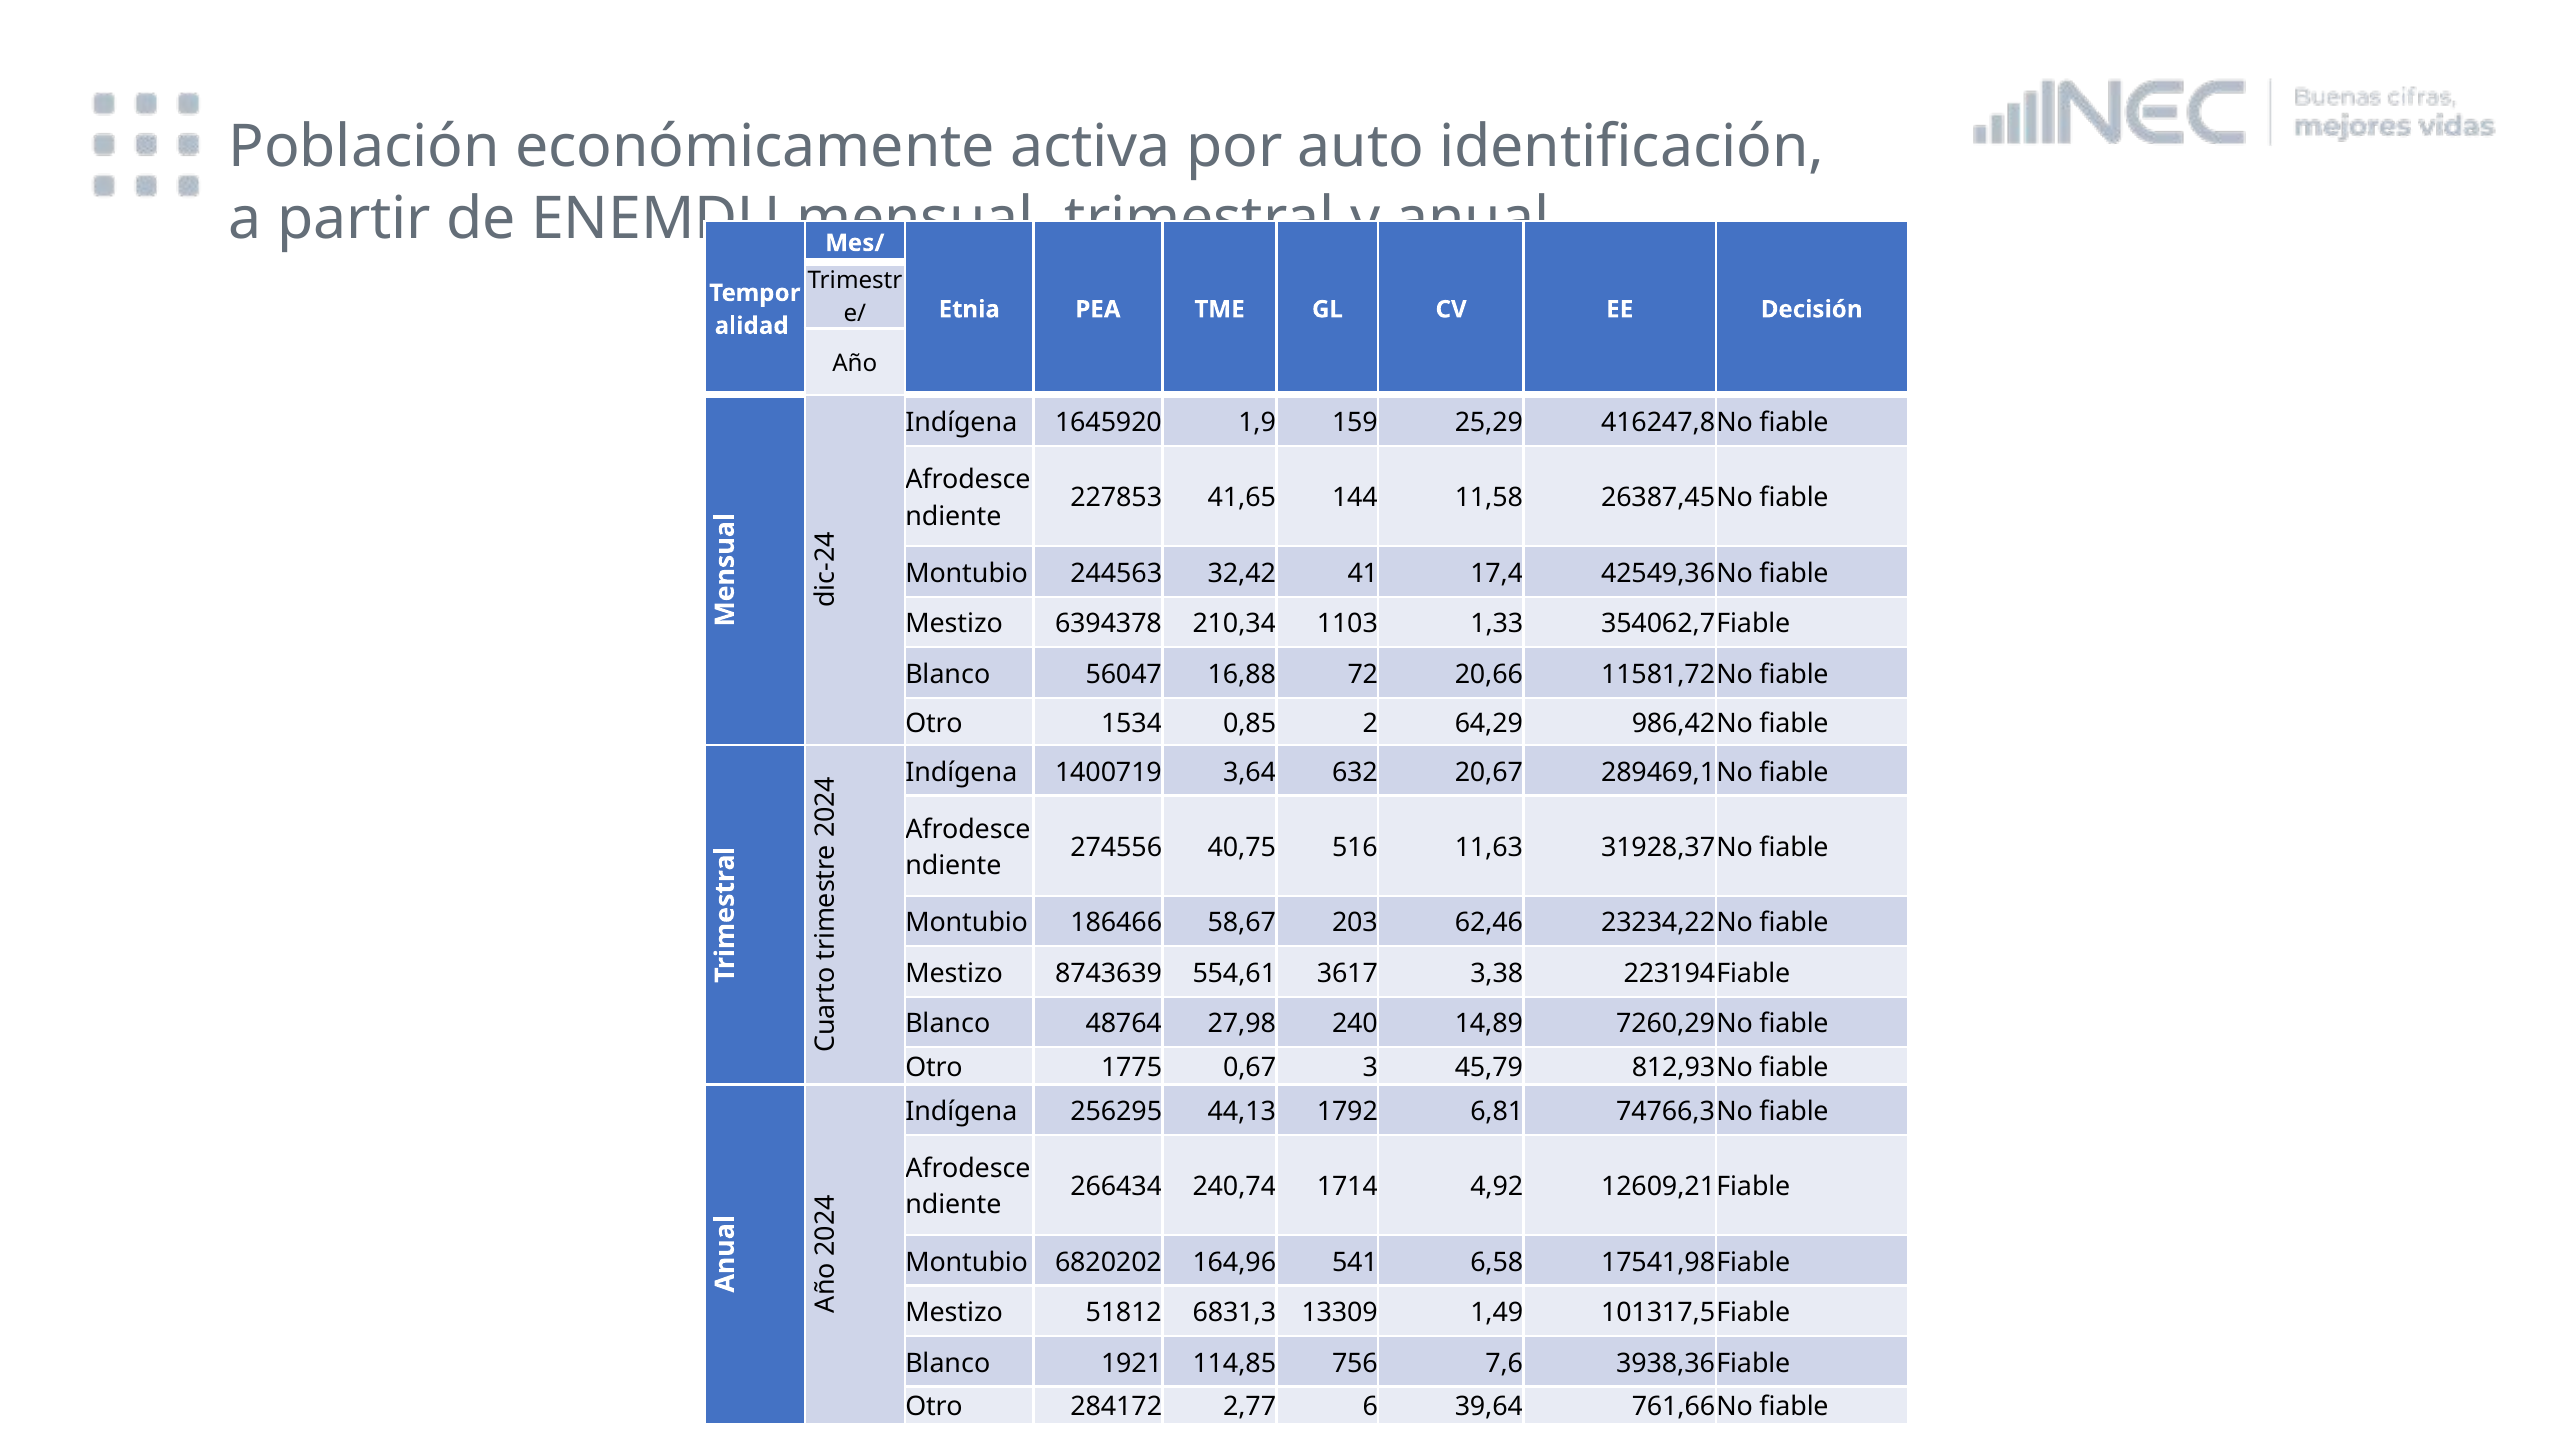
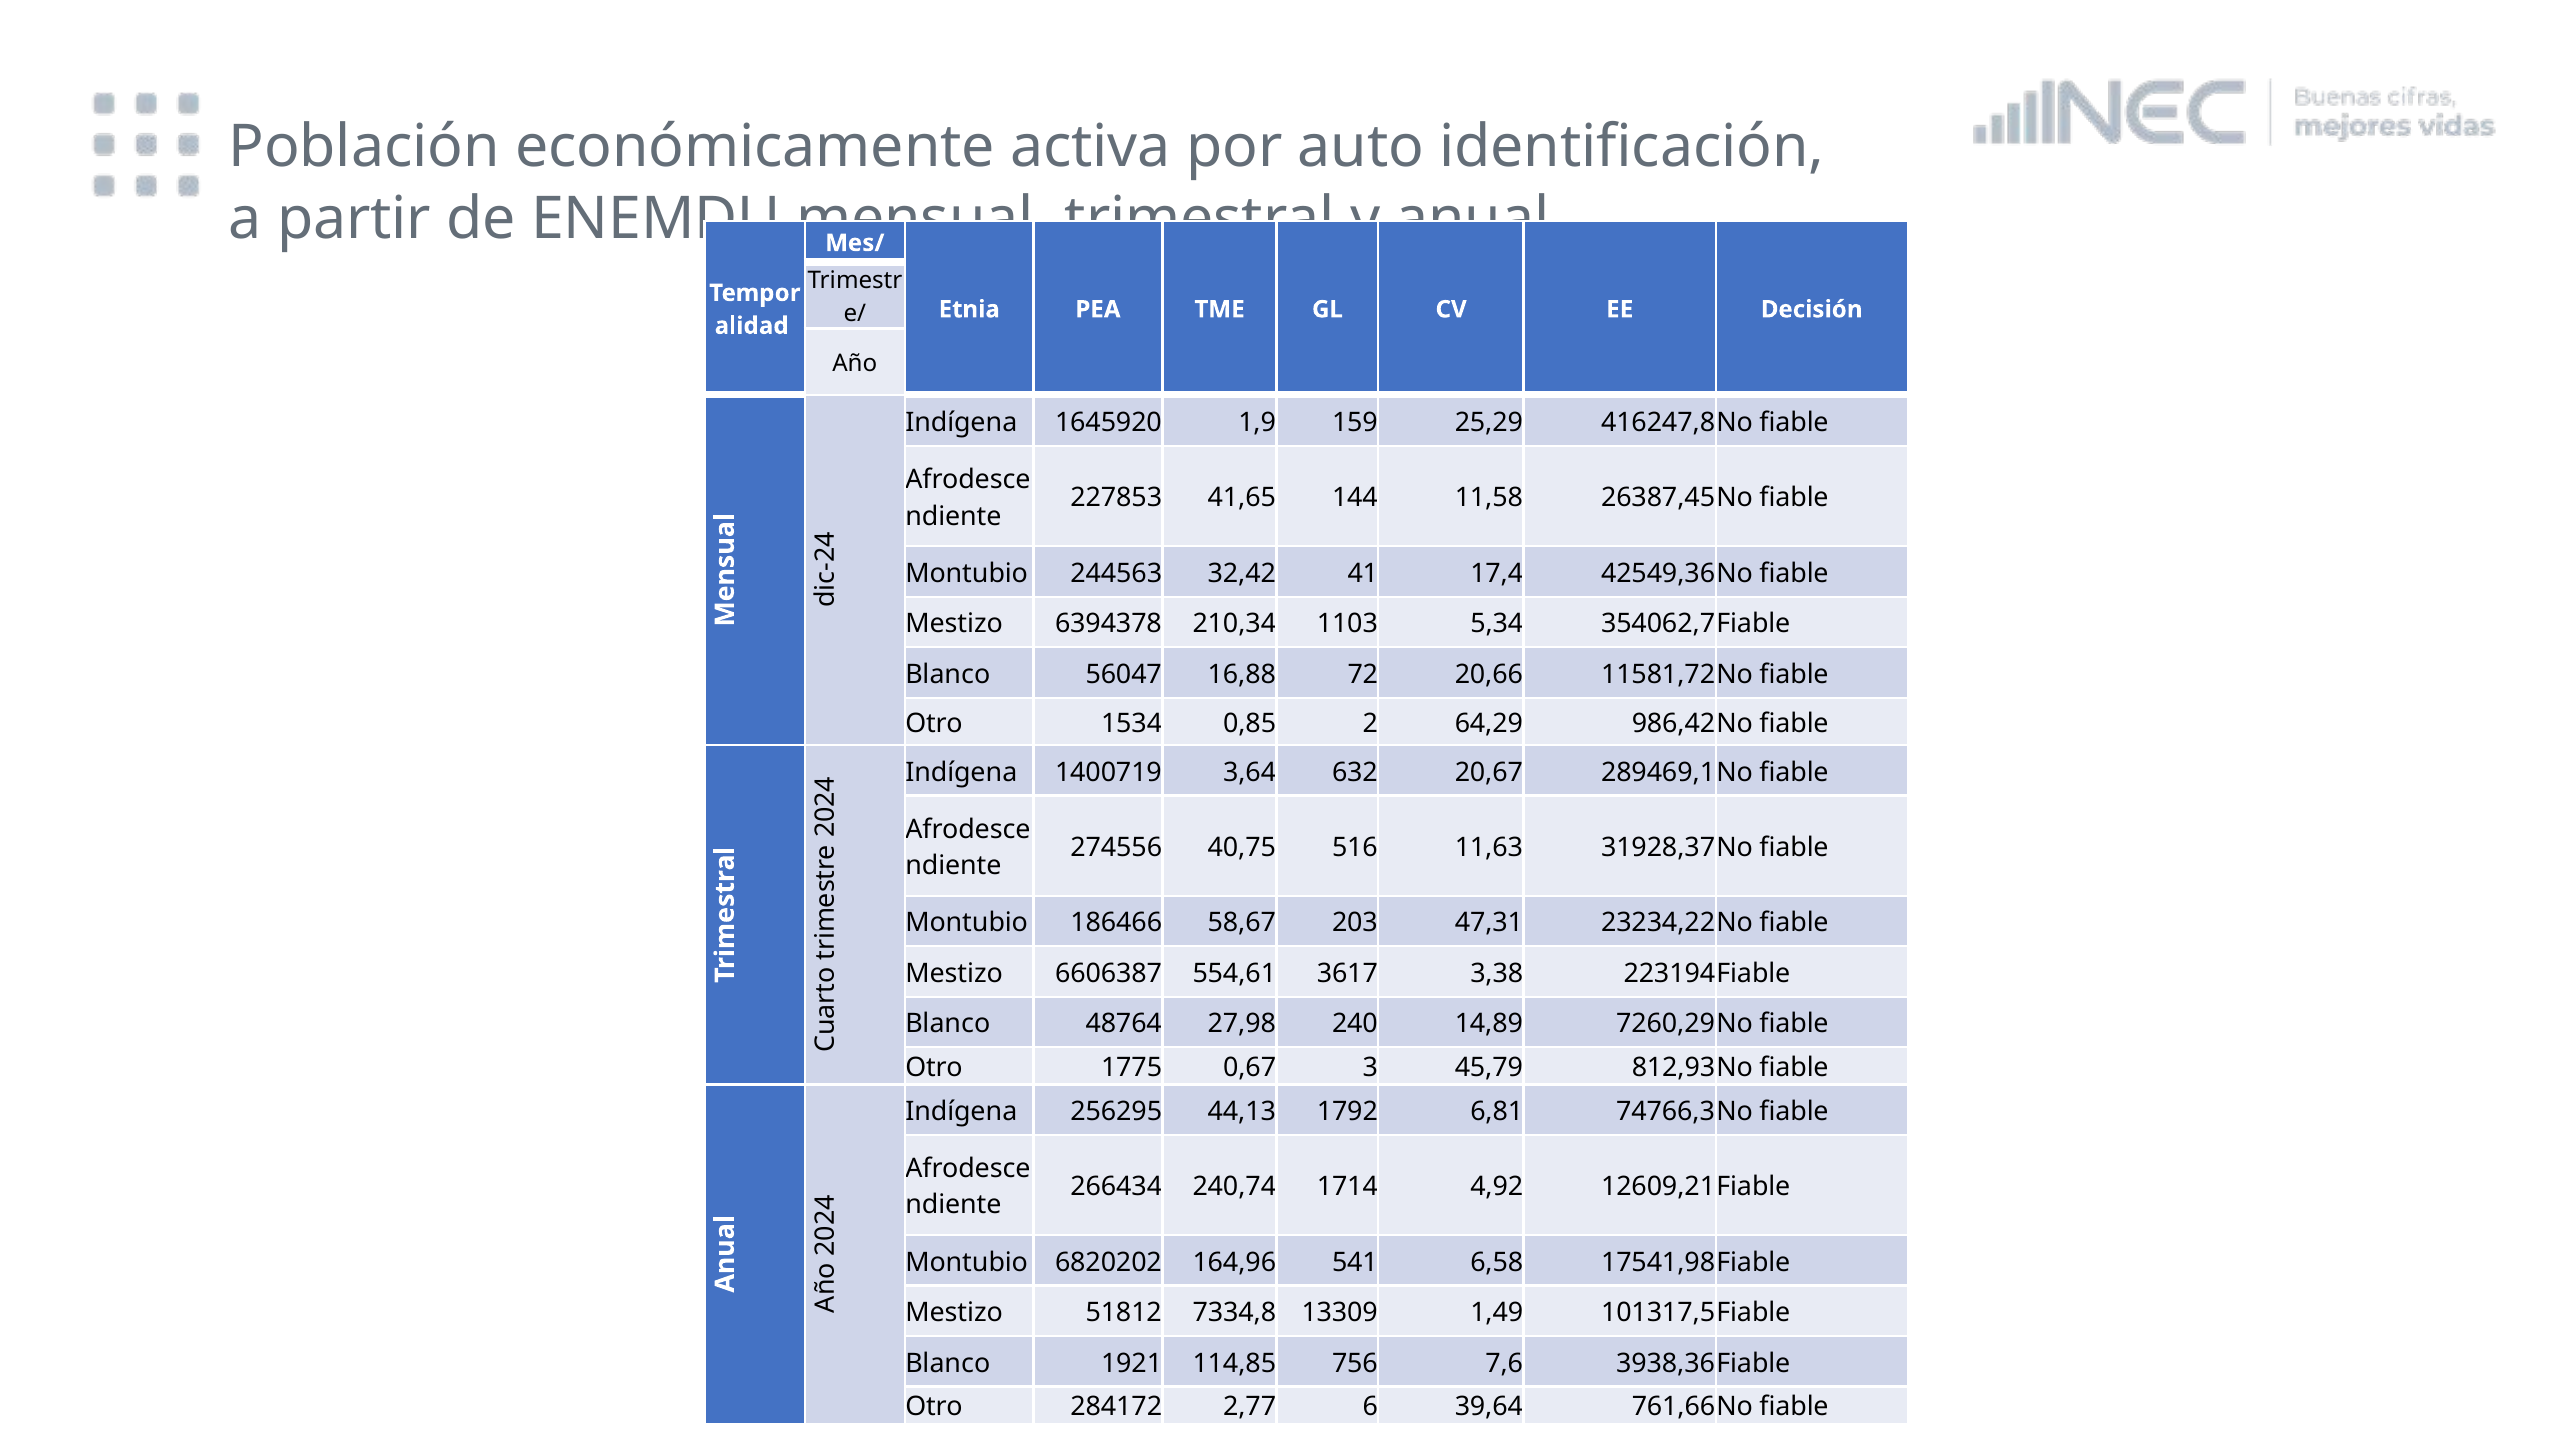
1,33: 1,33 -> 5,34
62,46: 62,46 -> 47,31
8743639: 8743639 -> 6606387
6831,3: 6831,3 -> 7334,8
